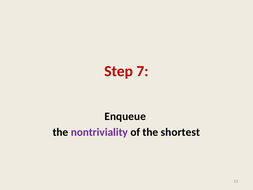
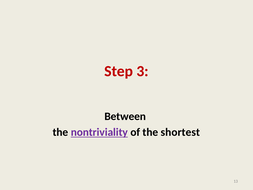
7: 7 -> 3
Enqueue: Enqueue -> Between
nontriviality underline: none -> present
